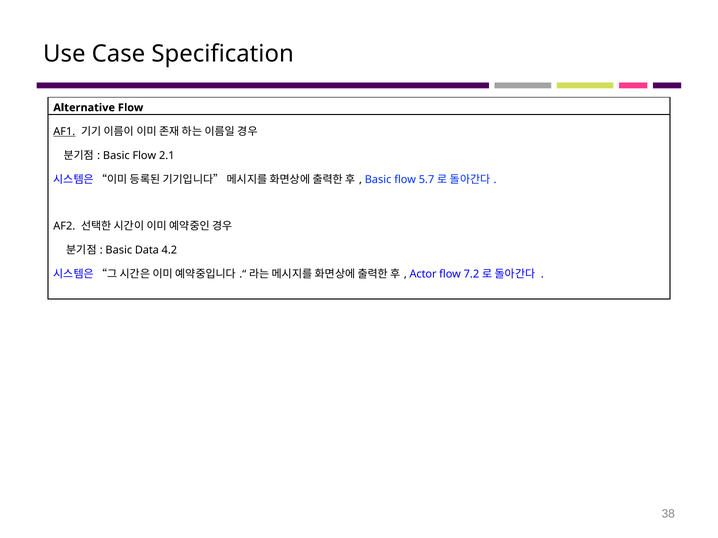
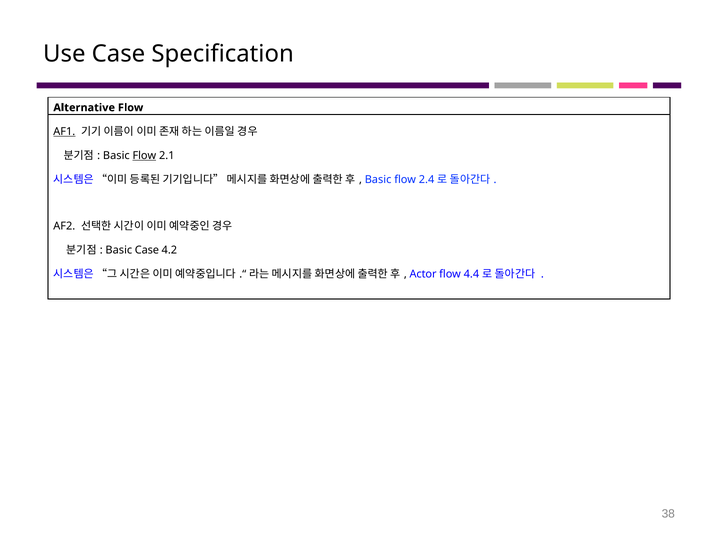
Flow at (144, 156) underline: none -> present
5.7: 5.7 -> 2.4
Basic Data: Data -> Case
7.2: 7.2 -> 4.4
